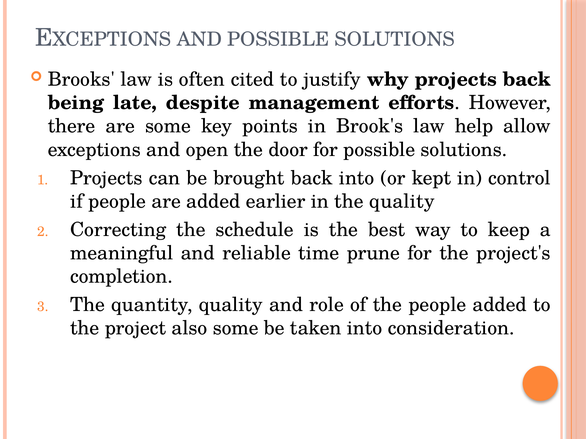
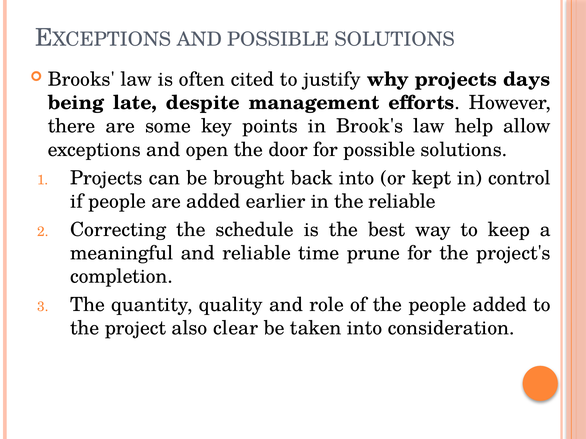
projects back: back -> days
the quality: quality -> reliable
also some: some -> clear
